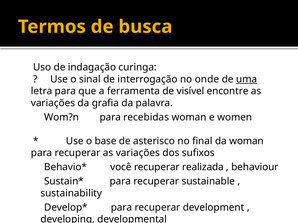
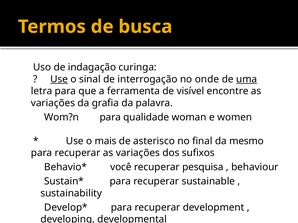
Use at (59, 79) underline: none -> present
recebidas: recebidas -> qualidade
base: base -> mais
da woman: woman -> mesmo
realizada: realizada -> pesquisa
